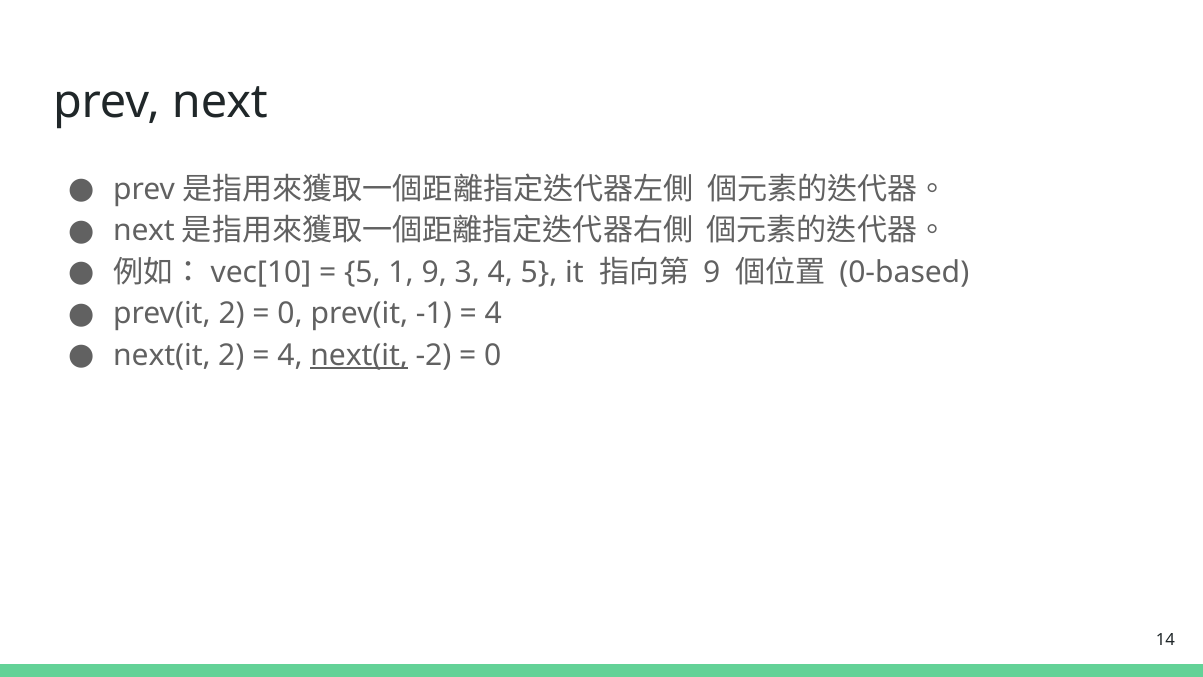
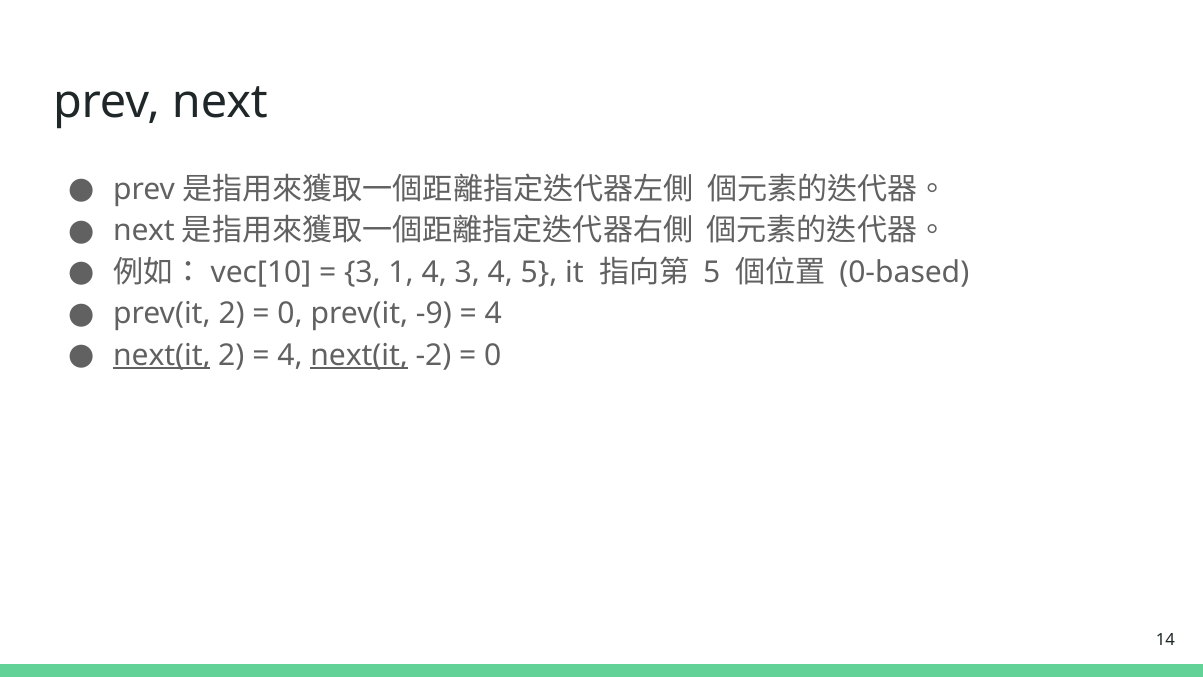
5 at (362, 272): 5 -> 3
1 9: 9 -> 4
9 at (712, 272): 9 -> 5
-1: -1 -> -9
next(it at (162, 355) underline: none -> present
